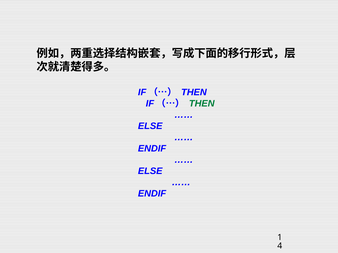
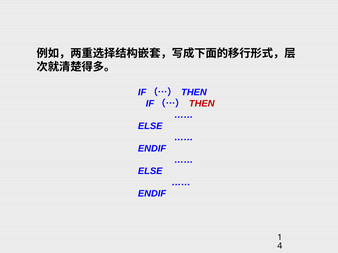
THEN at (202, 104) colour: green -> red
